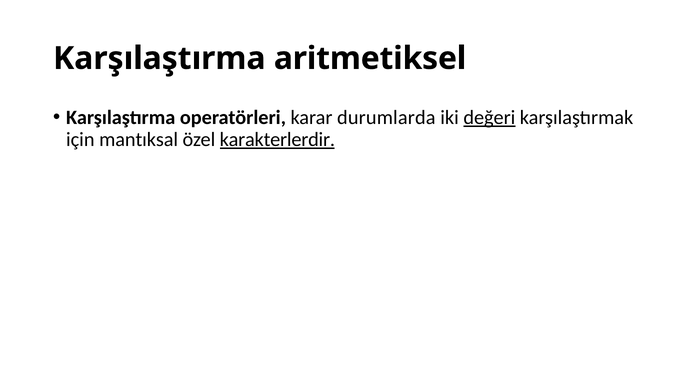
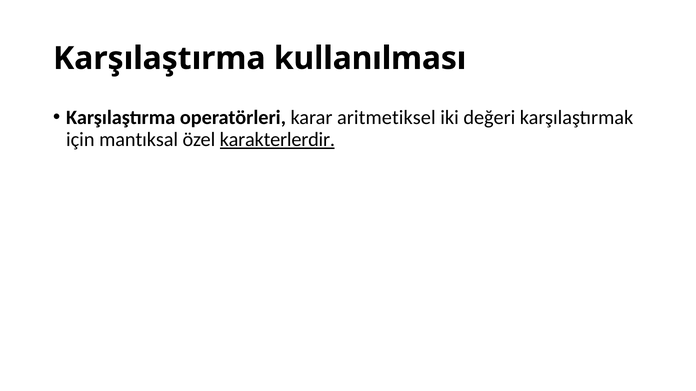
aritmetiksel: aritmetiksel -> kullanılması
durumlarda: durumlarda -> aritmetiksel
değeri underline: present -> none
